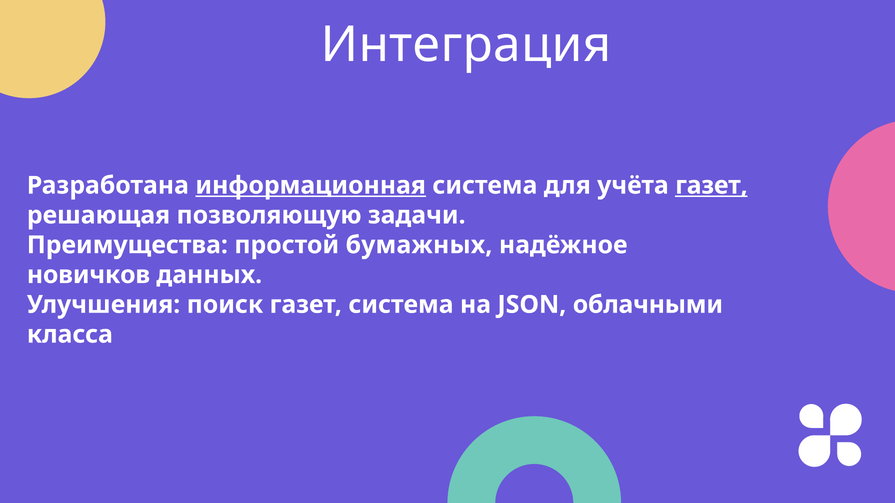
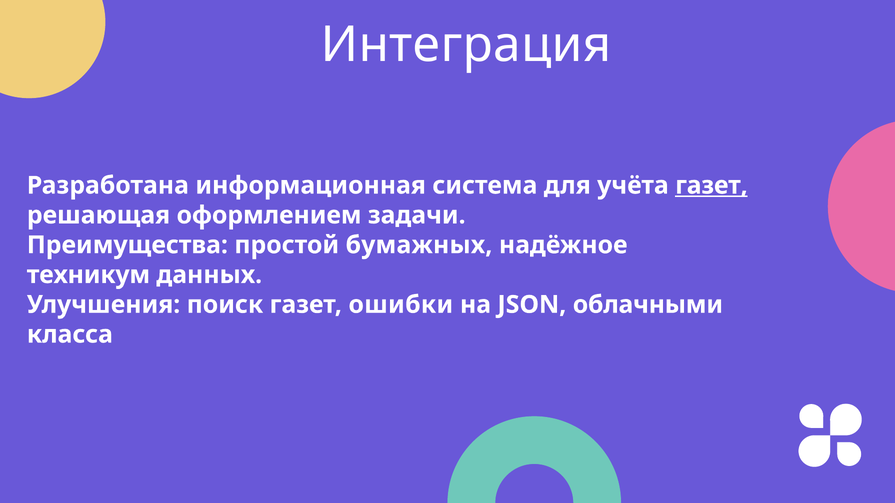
информационная underline: present -> none
позволяющую: позволяющую -> оформлением
новичков: новичков -> техникум
газет система: система -> ошибки
